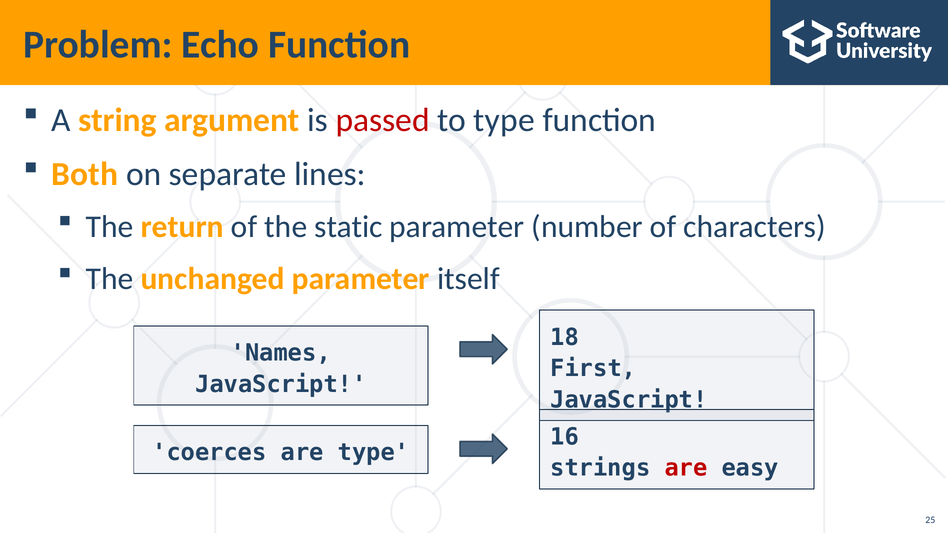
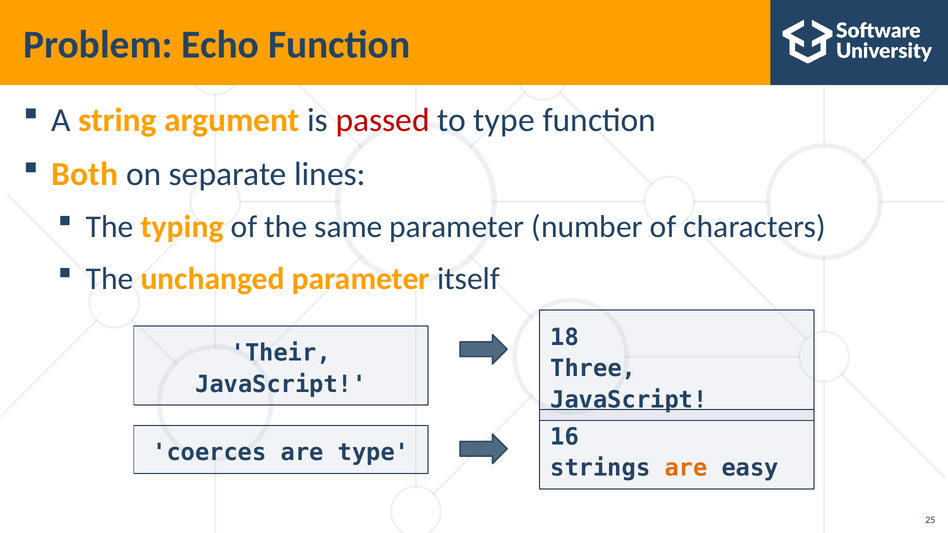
return: return -> typing
static: static -> same
Names: Names -> Their
First: First -> Three
are at (686, 468) colour: red -> orange
